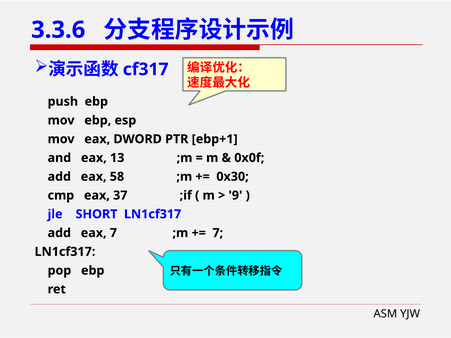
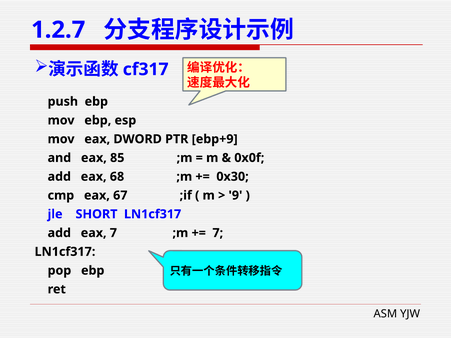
3.3.6: 3.3.6 -> 1.2.7
ebp+1: ebp+1 -> ebp+9
13: 13 -> 85
58: 58 -> 68
37: 37 -> 67
